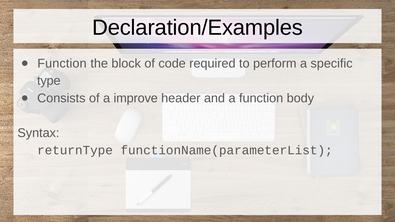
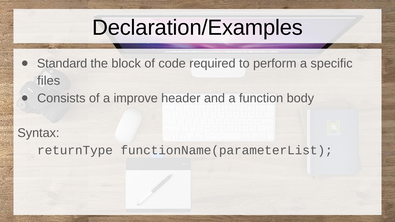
Function at (62, 63): Function -> Standard
type: type -> files
